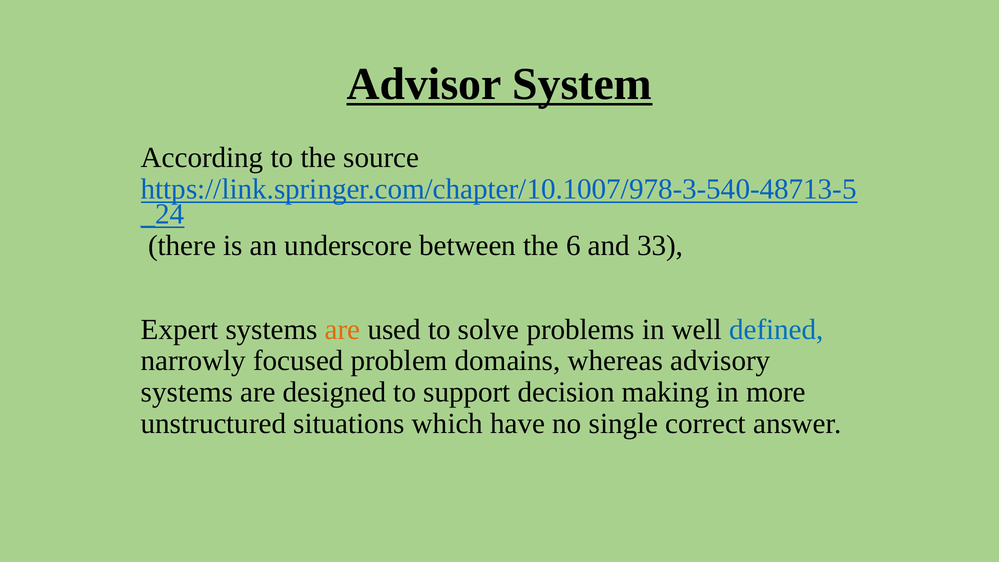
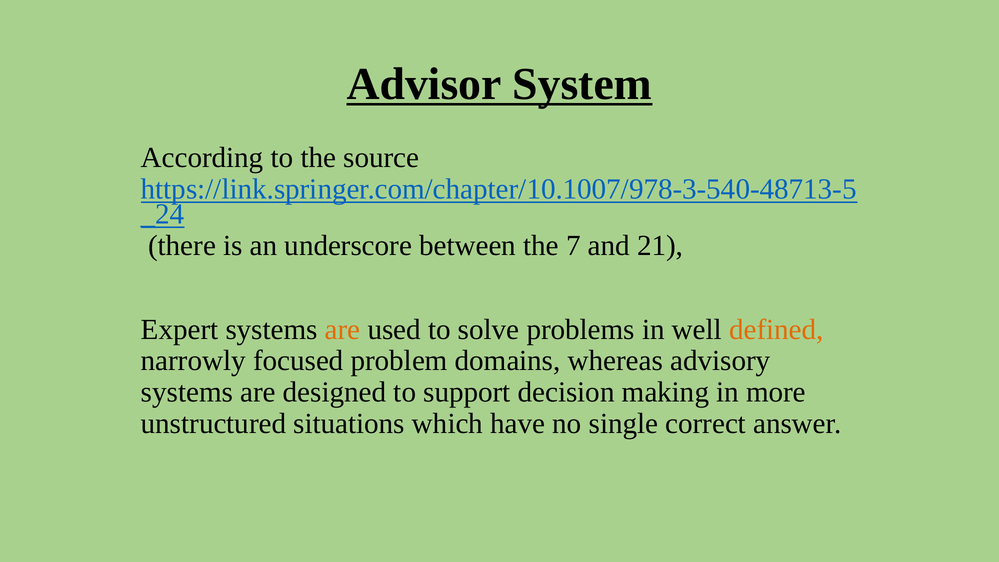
6: 6 -> 7
33: 33 -> 21
defined colour: blue -> orange
